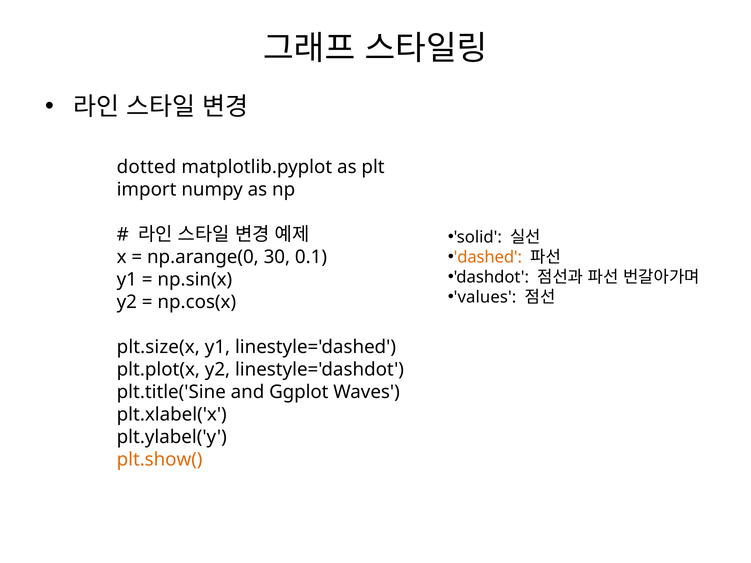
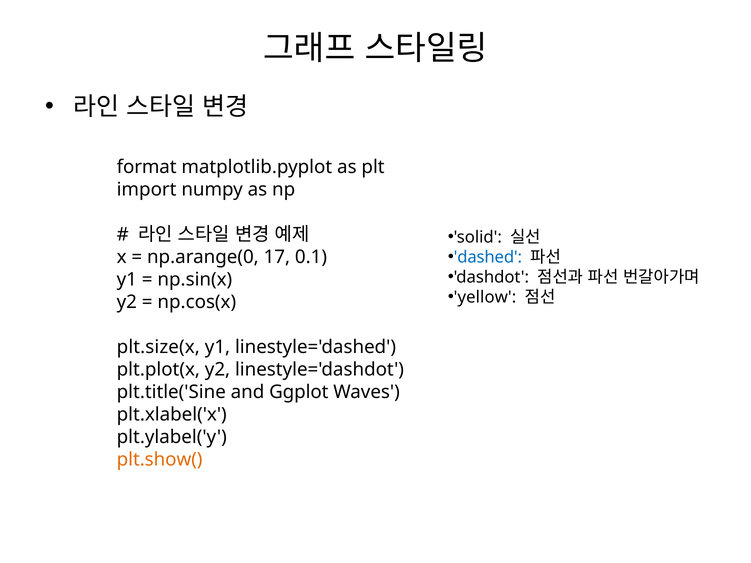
dotted: dotted -> format
dashed colour: orange -> blue
30: 30 -> 17
values: values -> yellow
